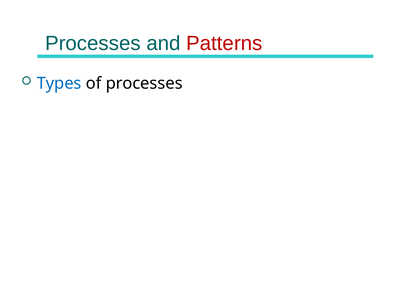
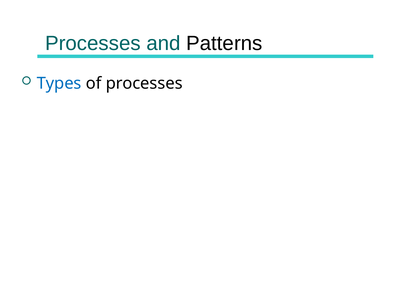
Patterns colour: red -> black
